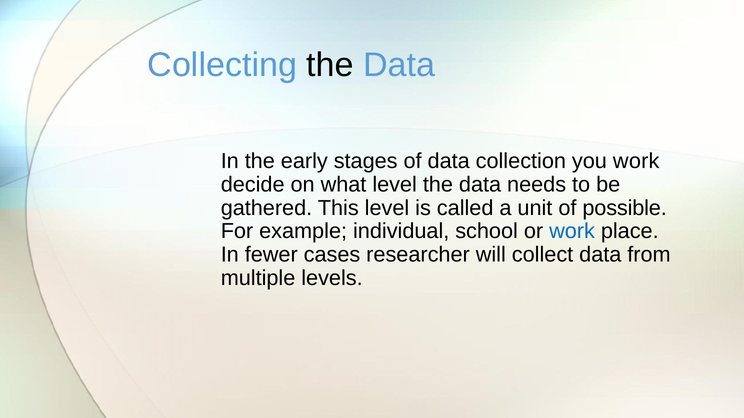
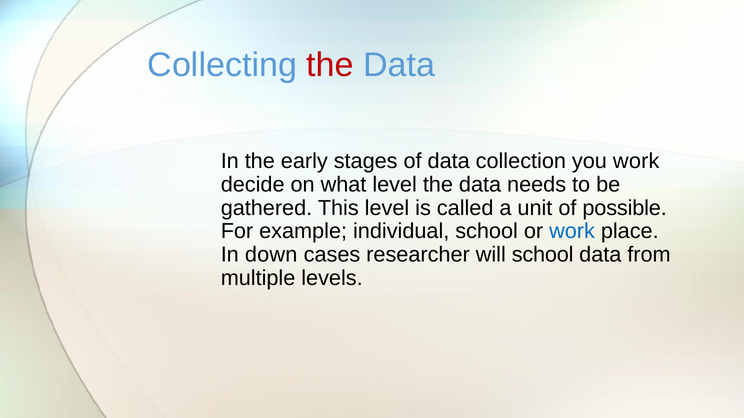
the at (330, 65) colour: black -> red
fewer: fewer -> down
will collect: collect -> school
